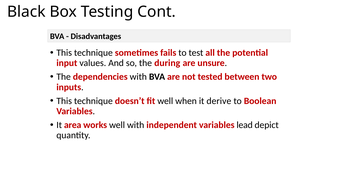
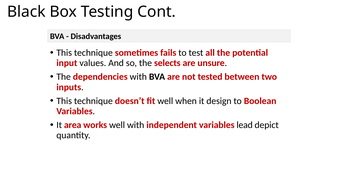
during: during -> selects
derive: derive -> design
